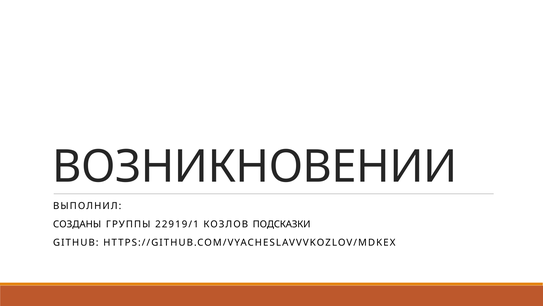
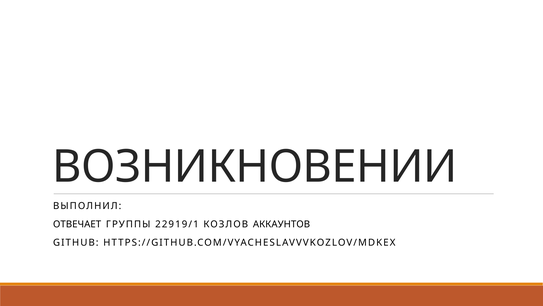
СОЗДАНЫ: СОЗДАНЫ -> ОТВЕЧАЕТ
ПОДСКАЗКИ: ПОДСКАЗКИ -> АККАУНТОВ
